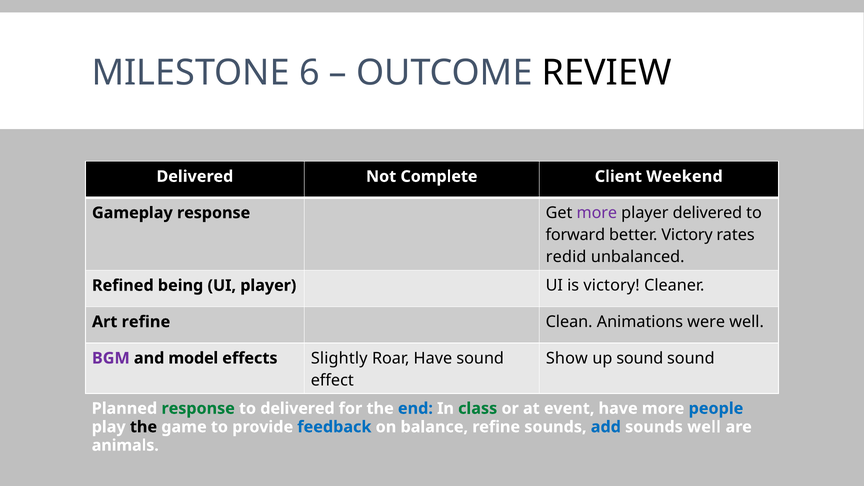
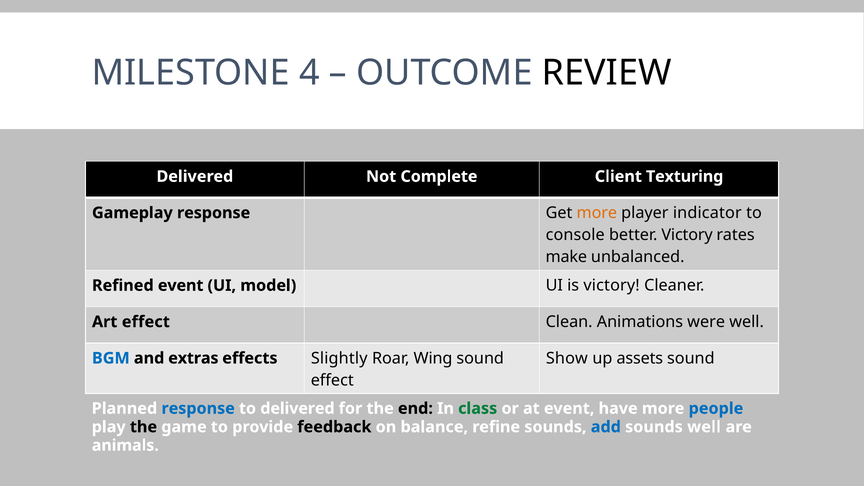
6: 6 -> 4
Weekend: Weekend -> Texturing
more at (597, 213) colour: purple -> orange
player delivered: delivered -> indicator
forward: forward -> console
redid: redid -> make
Refined being: being -> event
UI player: player -> model
Art refine: refine -> effect
up sound: sound -> assets
BGM colour: purple -> blue
model: model -> extras
Roar Have: Have -> Wing
response at (198, 408) colour: green -> blue
end colour: blue -> black
feedback colour: blue -> black
